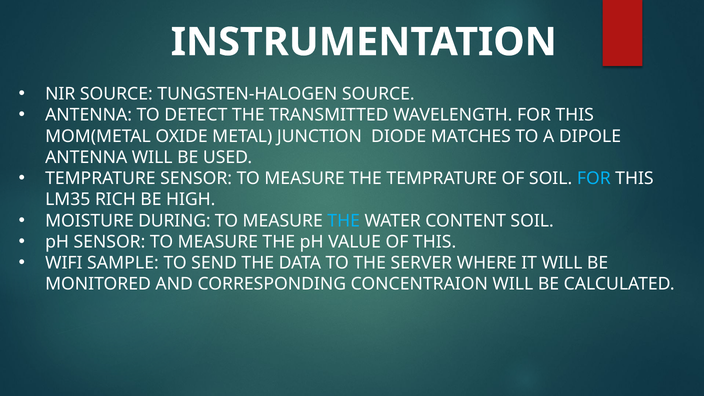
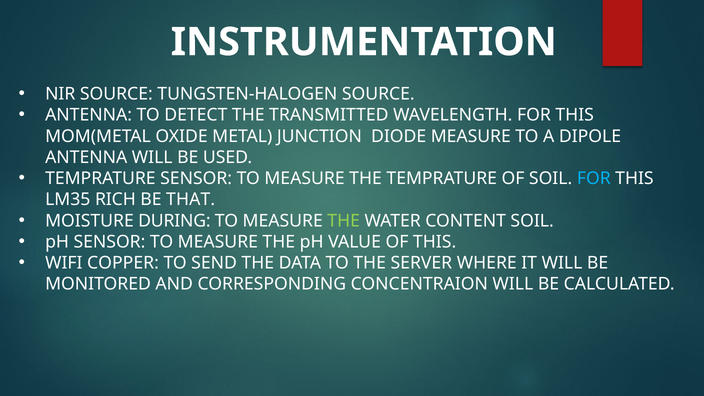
DIODE MATCHES: MATCHES -> MEASURE
HIGH: HIGH -> THAT
THE at (344, 221) colour: light blue -> light green
SAMPLE: SAMPLE -> COPPER
